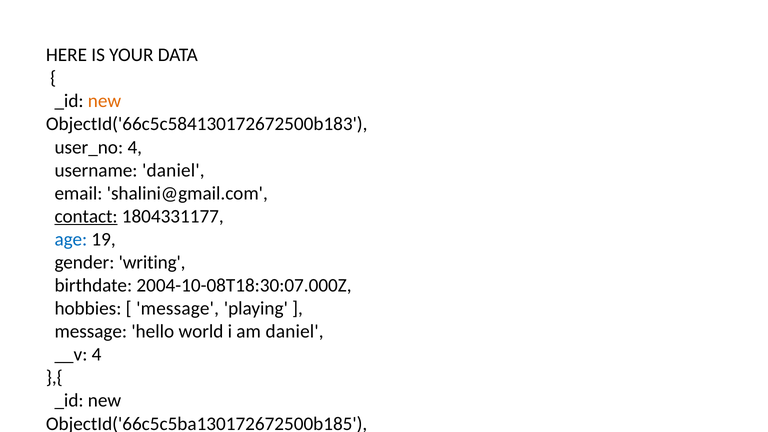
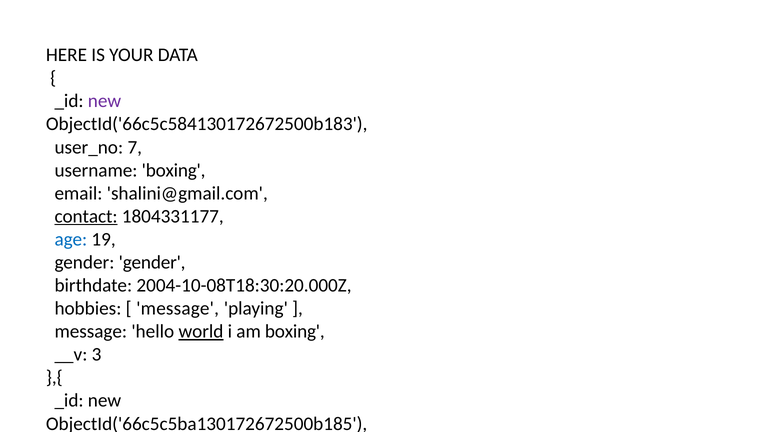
new at (105, 101) colour: orange -> purple
4 at (135, 147): 4 -> 7
username daniel: daniel -> boxing
gender writing: writing -> gender
2004-10-08T18:30:07.000Z: 2004-10-08T18:30:07.000Z -> 2004-10-08T18:30:20.000Z
world at (201, 332) underline: none -> present
am daniel: daniel -> boxing
__v 4: 4 -> 3
